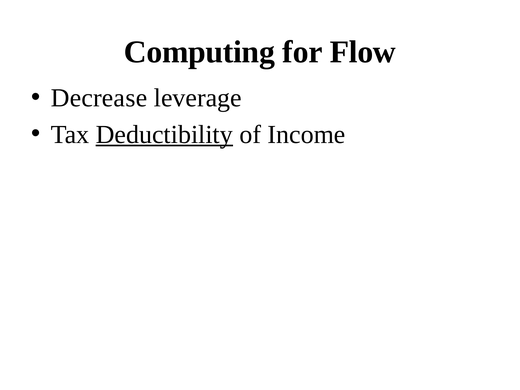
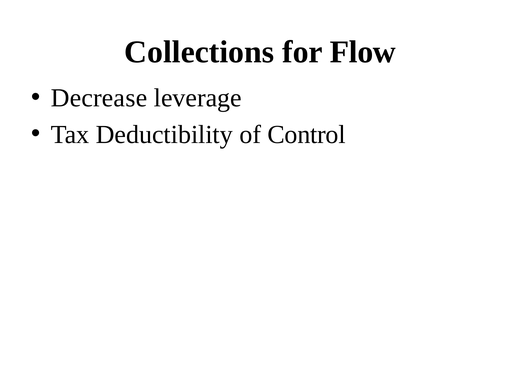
Computing: Computing -> Collections
Deductibility underline: present -> none
Income: Income -> Control
